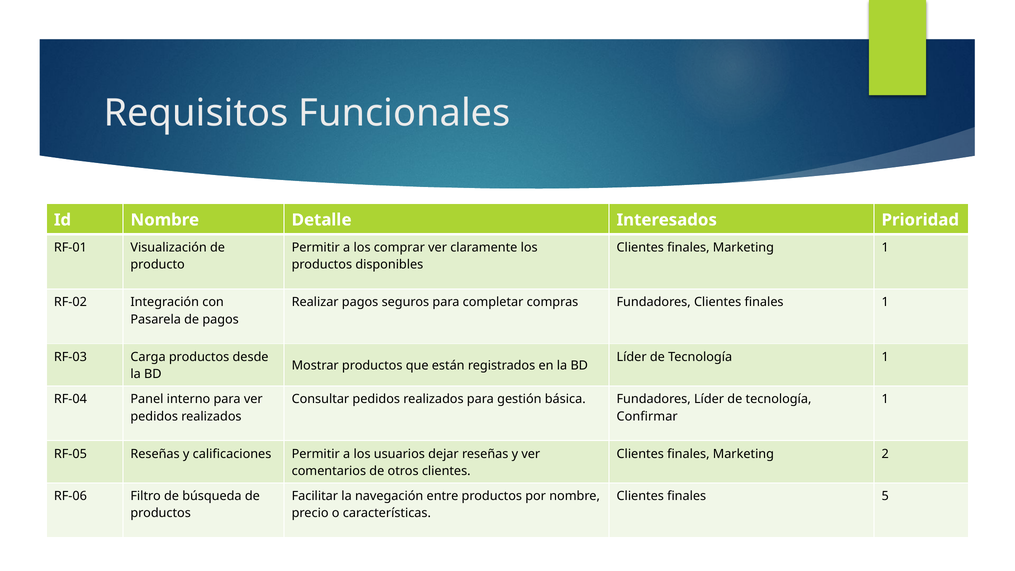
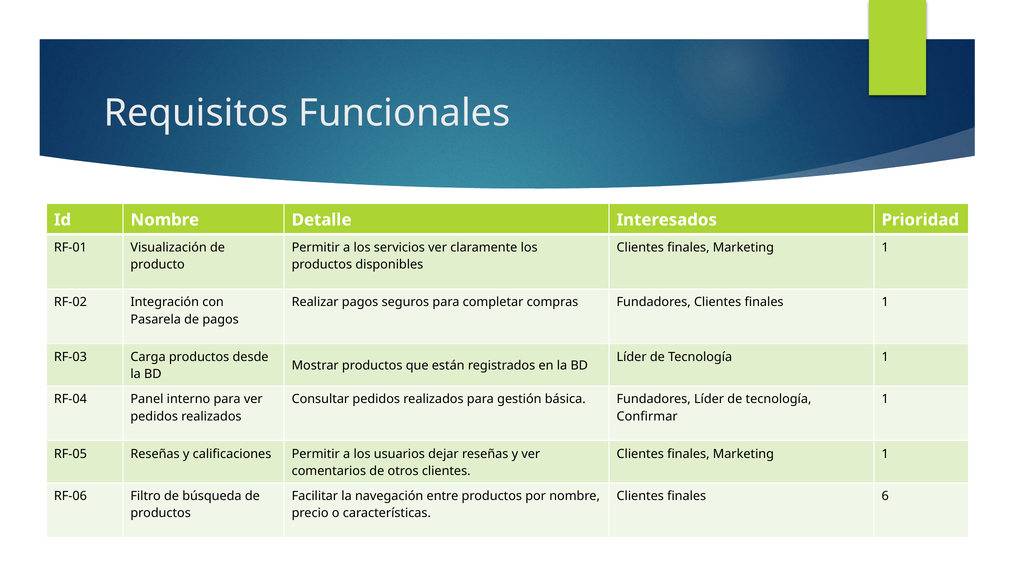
comprar: comprar -> servicios
2 at (885, 454): 2 -> 1
5: 5 -> 6
